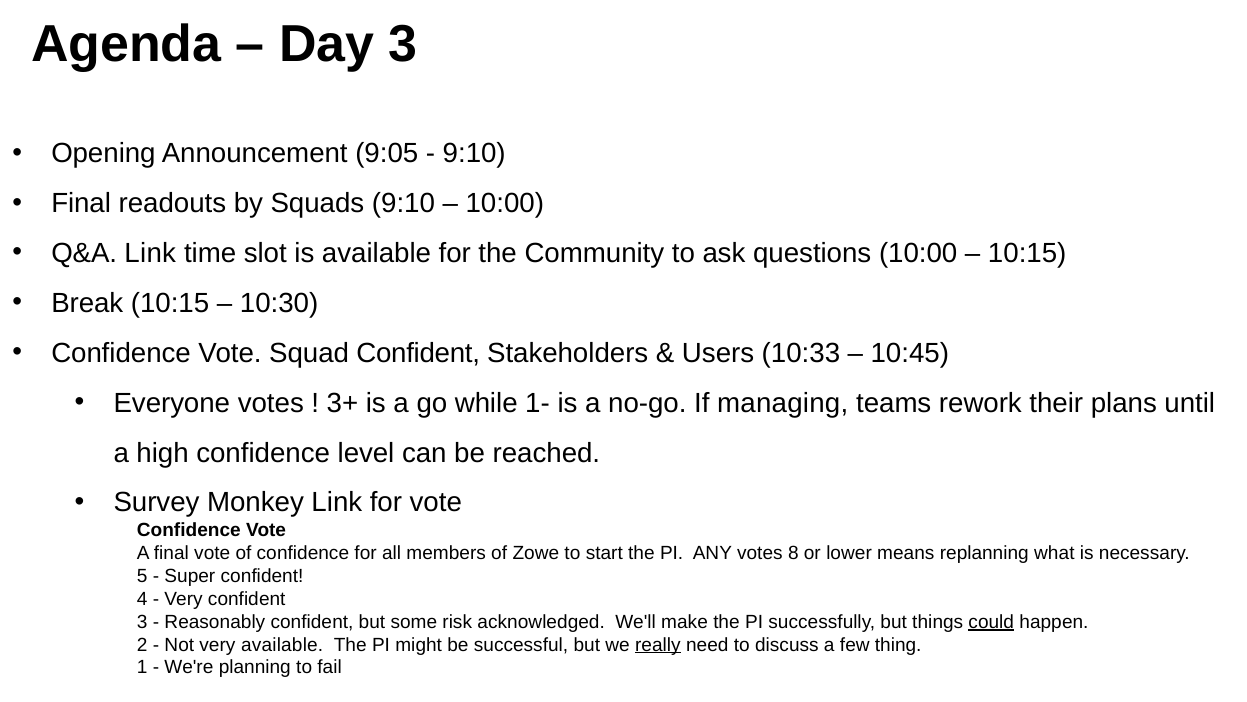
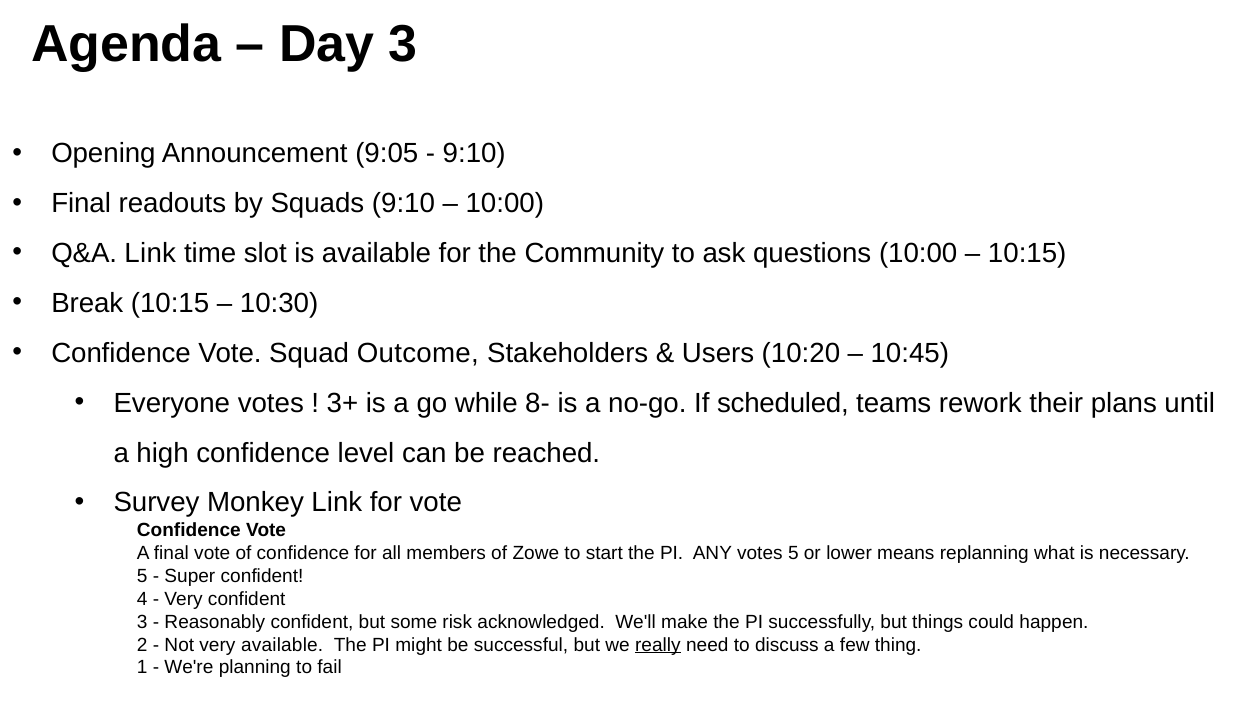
Squad Confident: Confident -> Outcome
10:33: 10:33 -> 10:20
1-: 1- -> 8-
managing: managing -> scheduled
votes 8: 8 -> 5
could underline: present -> none
